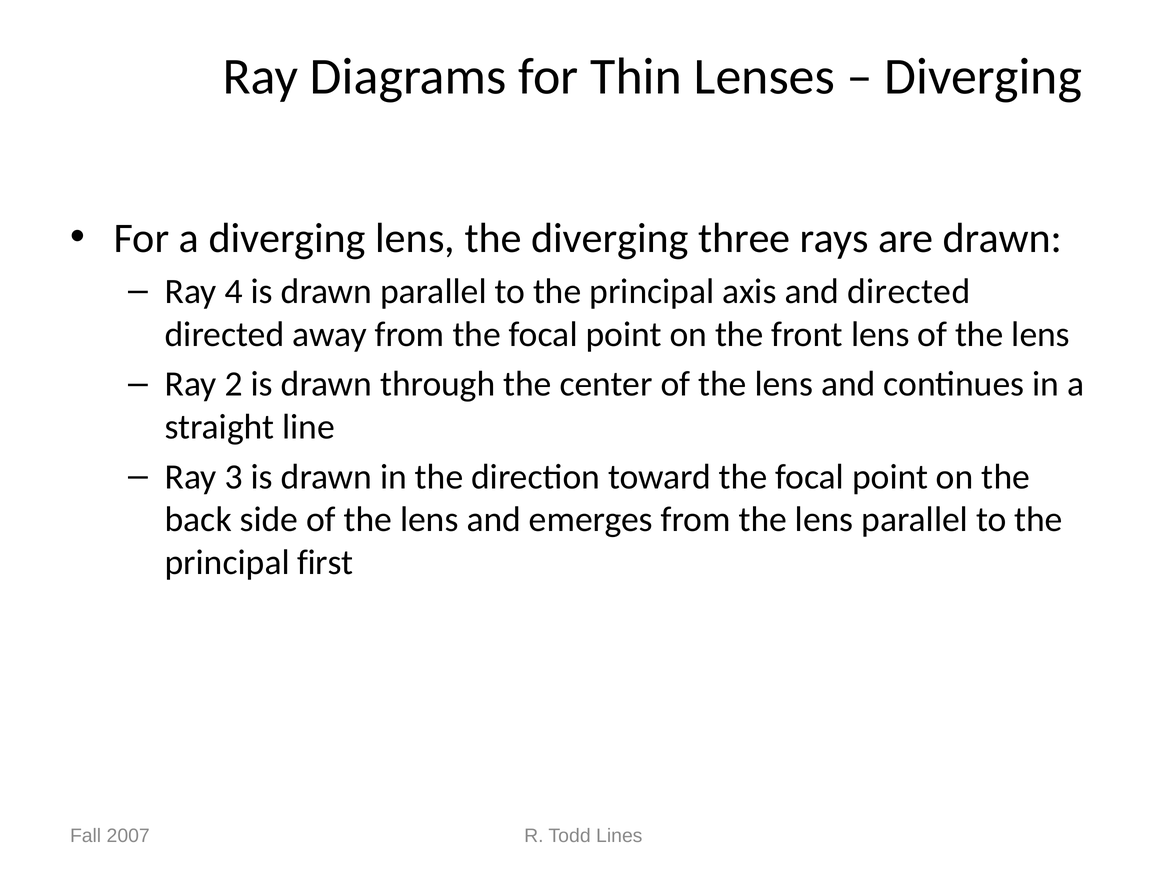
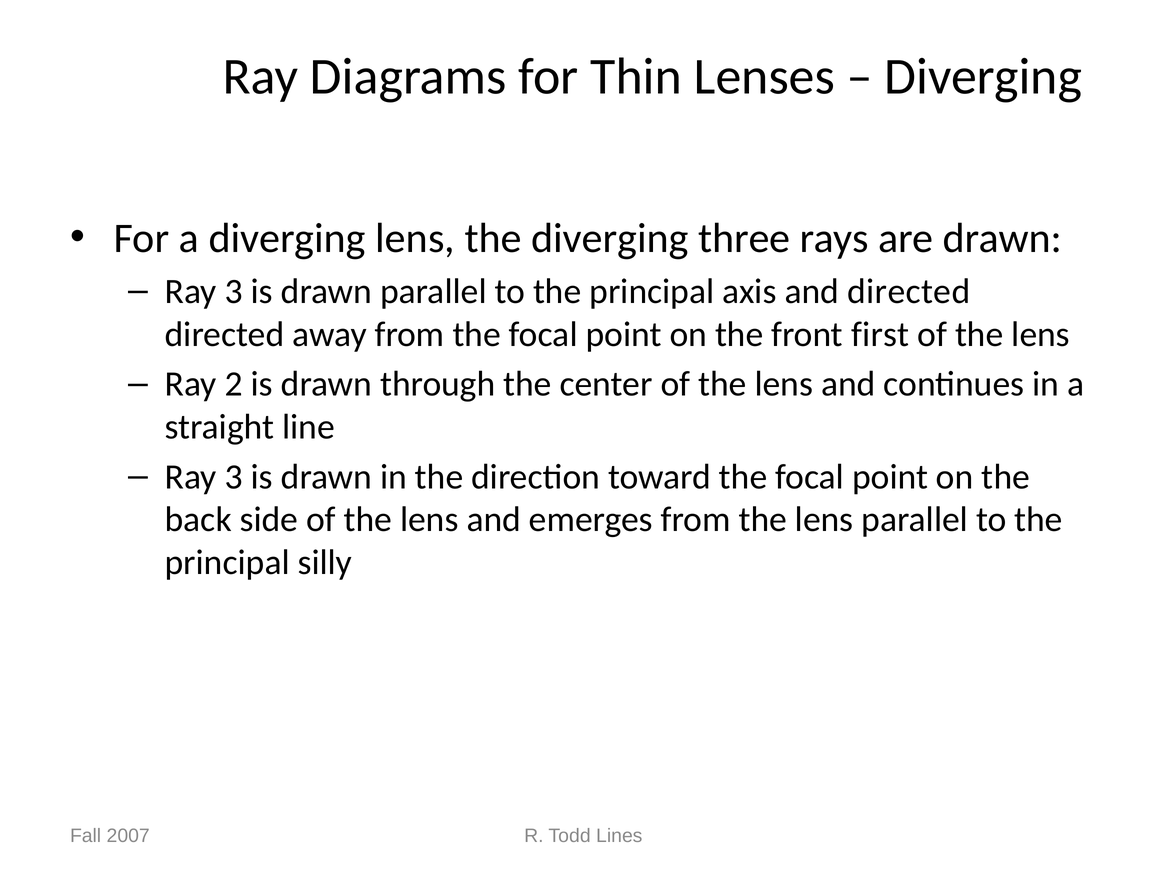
4 at (234, 292): 4 -> 3
front lens: lens -> first
first: first -> silly
